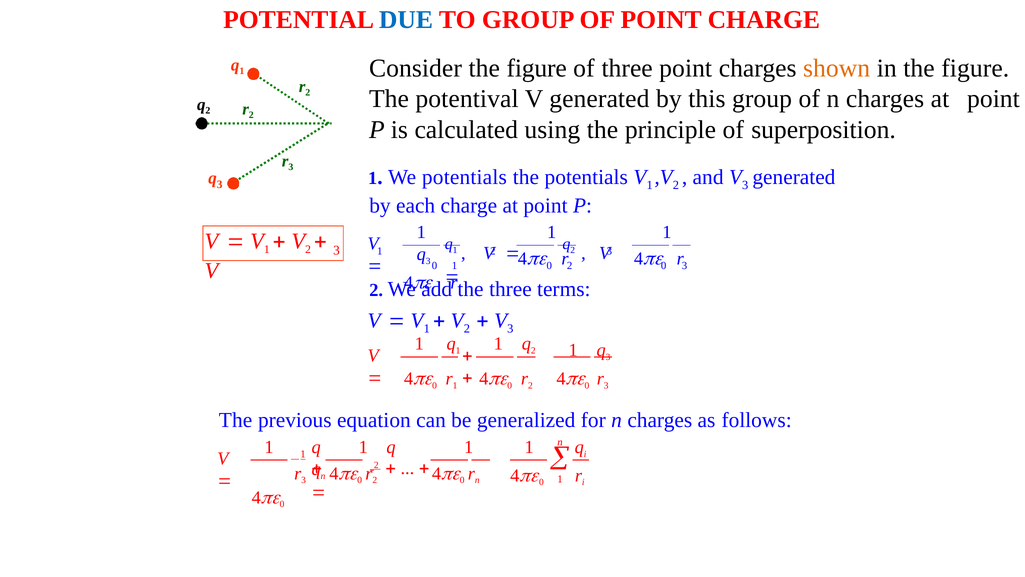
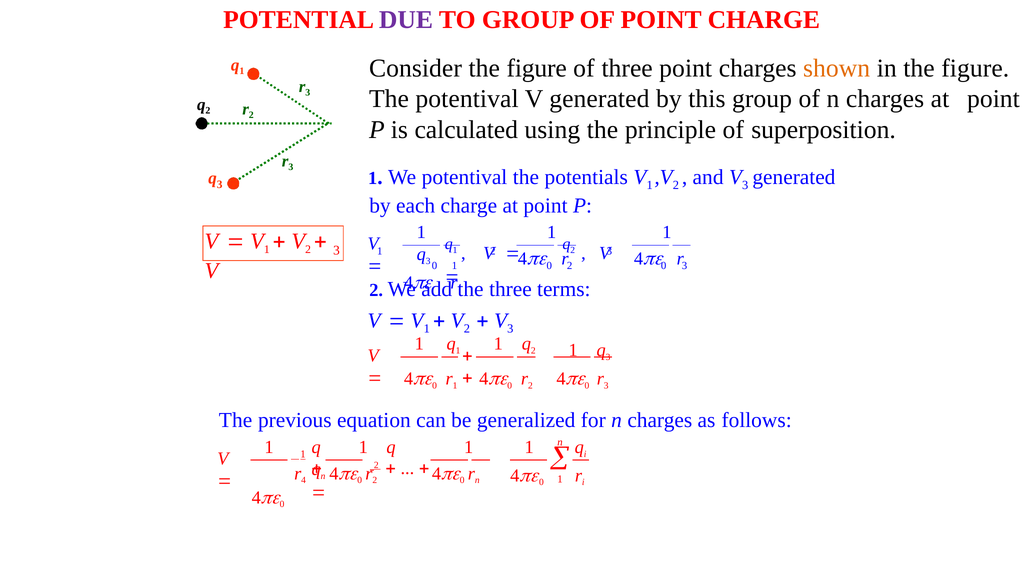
DUE colour: blue -> purple
2 at (308, 92): 2 -> 3
We potentials: potentials -> potentival
3 at (304, 480): 3 -> 4
